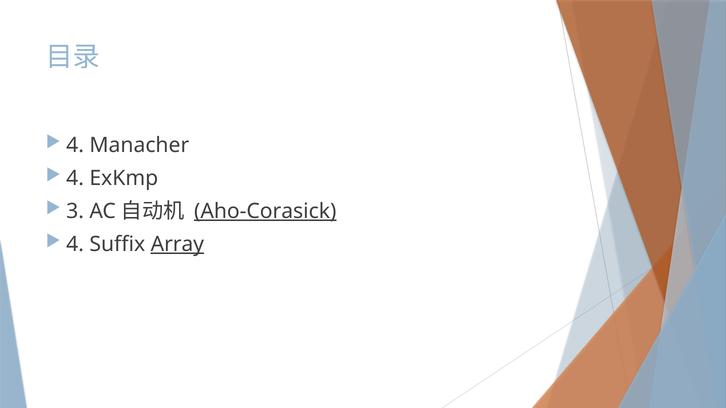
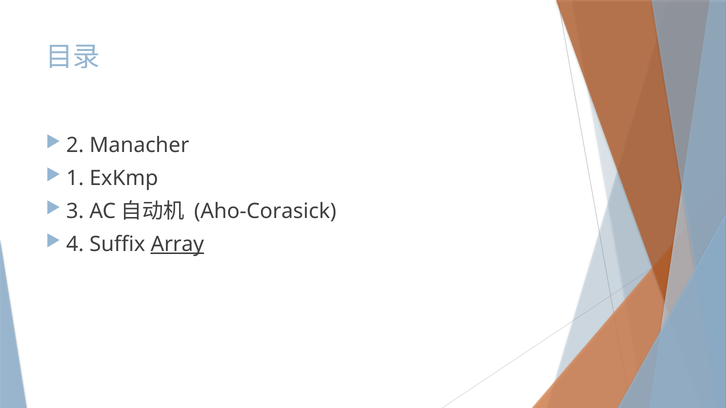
4 at (75, 146): 4 -> 2
4 at (75, 178): 4 -> 1
Aho-Corasick underline: present -> none
